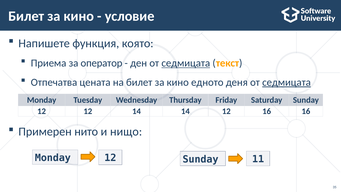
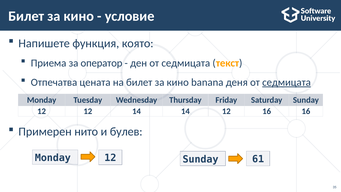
седмицата at (186, 63) underline: present -> none
едното: едното -> banana
нищо: нищо -> булев
11: 11 -> 61
